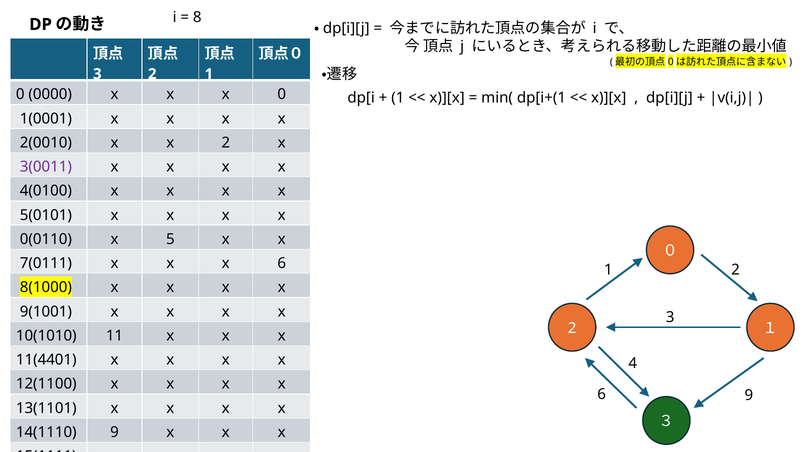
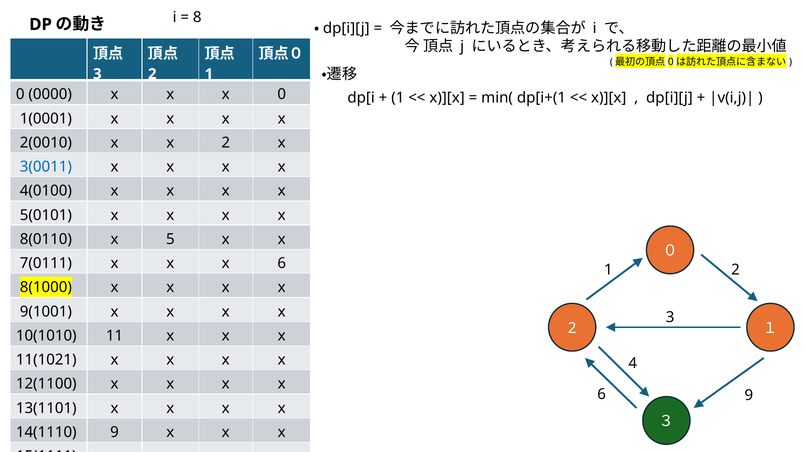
3(0011 colour: purple -> blue
0(0110: 0(0110 -> 8(0110
11(4401: 11(4401 -> 11(1021
